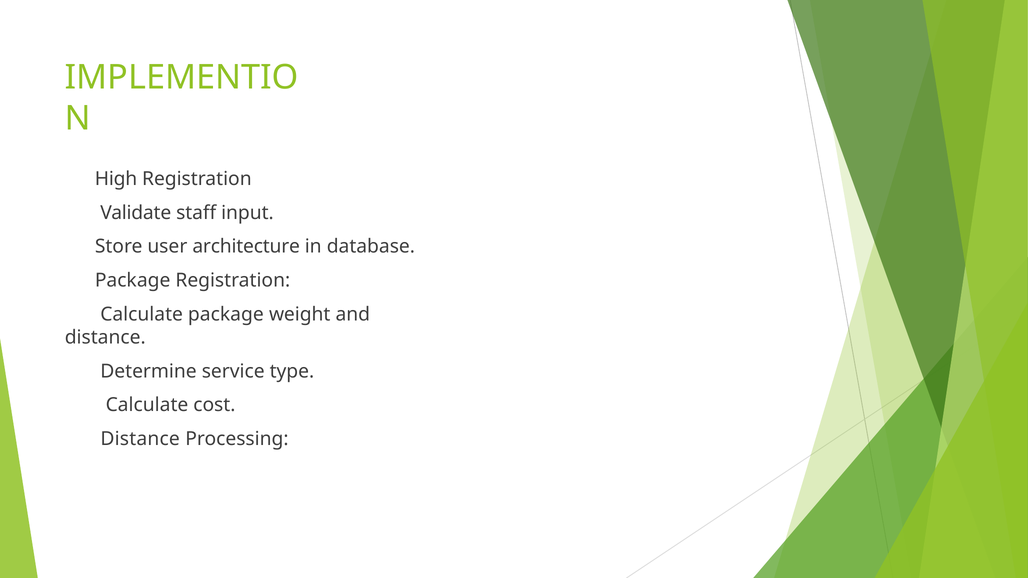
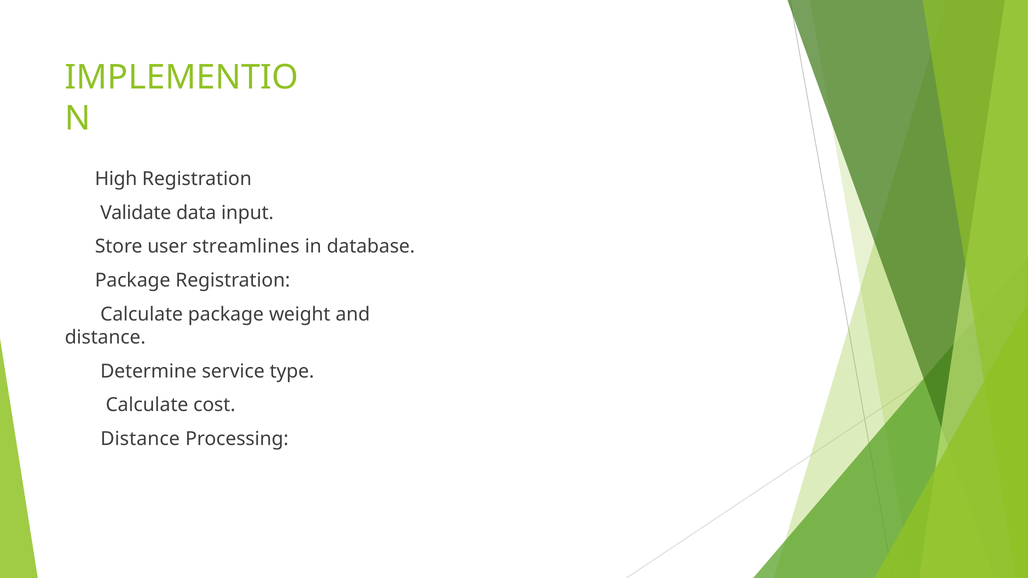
staff: staff -> data
architecture: architecture -> streamlines
